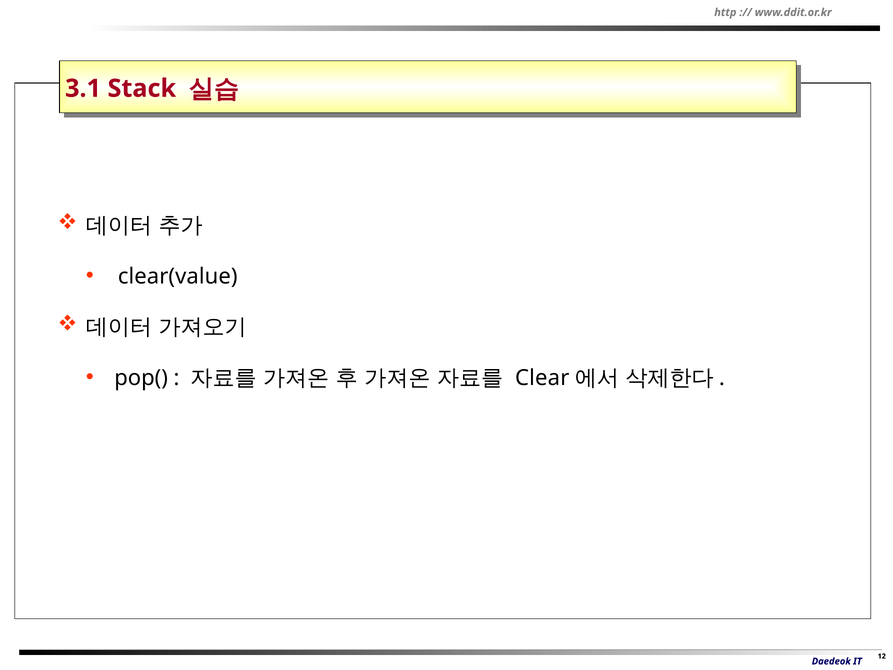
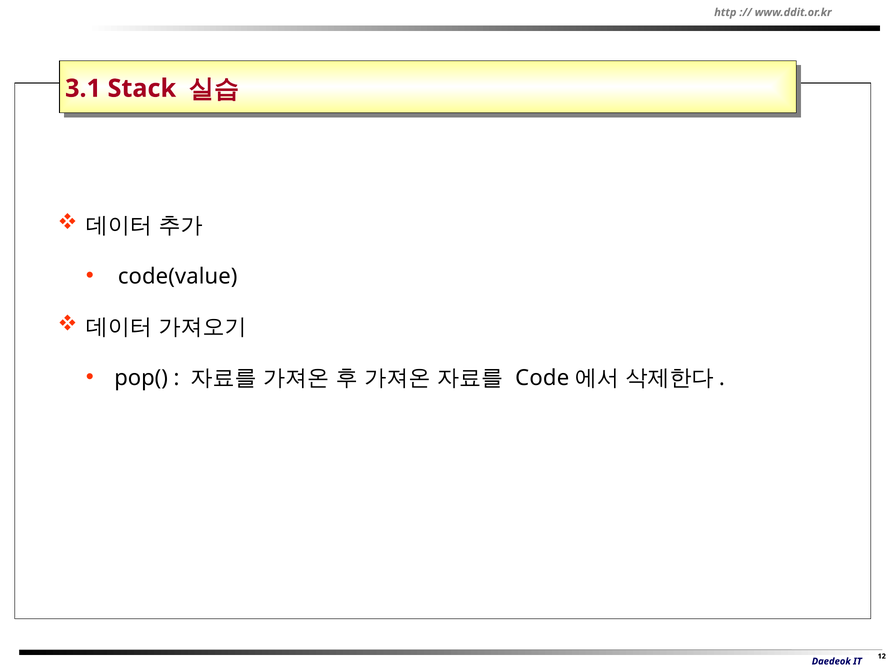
clear(value: clear(value -> code(value
Clear: Clear -> Code
